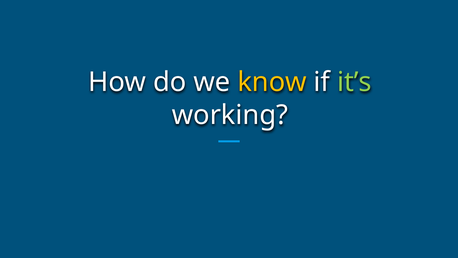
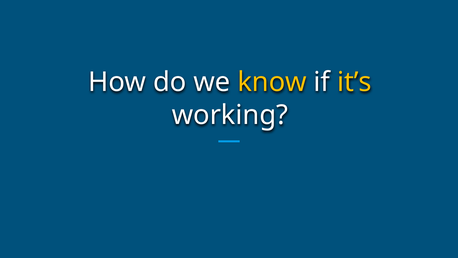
it’s colour: light green -> yellow
